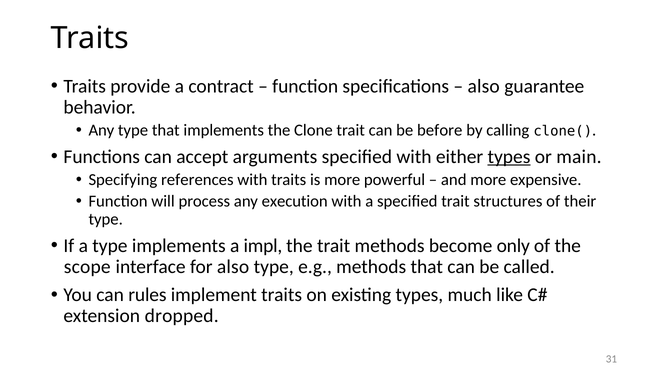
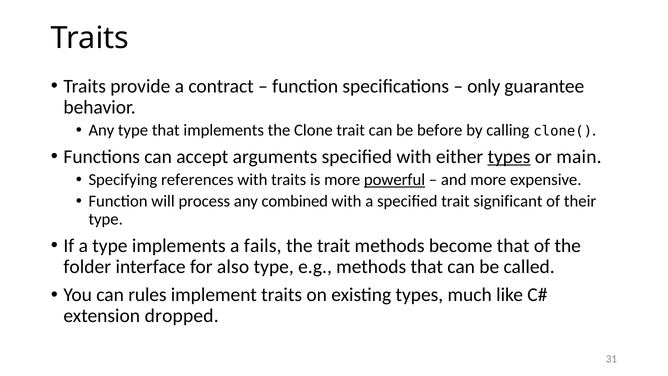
also at (484, 86): also -> only
powerful underline: none -> present
execution: execution -> combined
structures: structures -> significant
impl: impl -> fails
become only: only -> that
scope: scope -> folder
